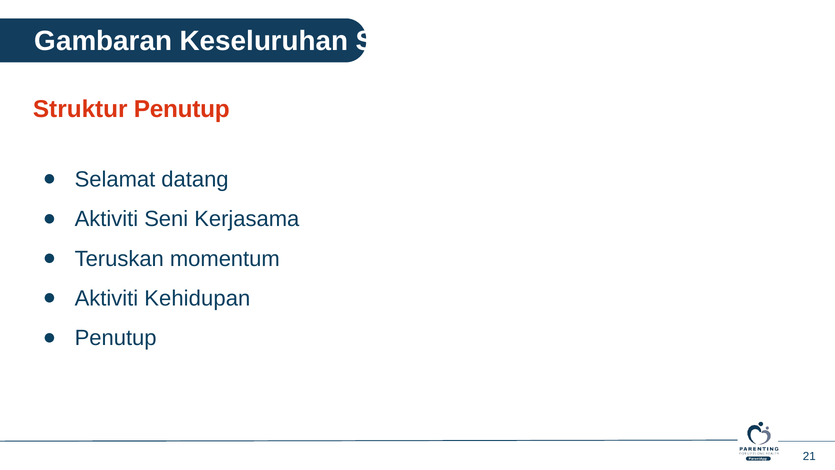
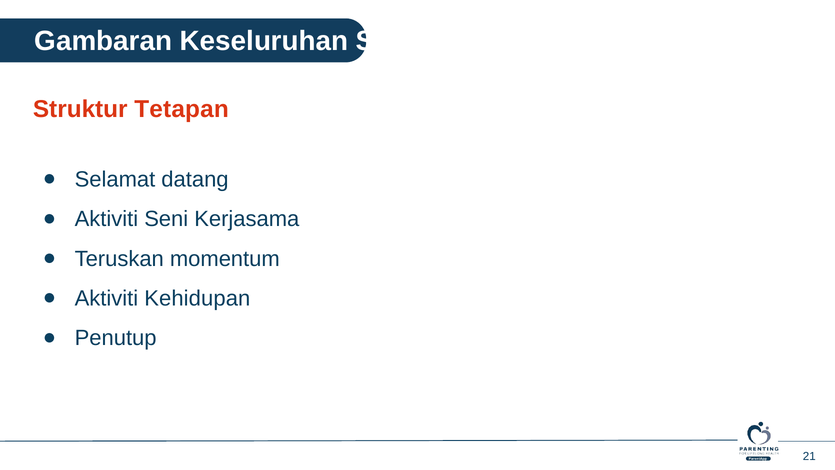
Struktur Penutup: Penutup -> Tetapan
